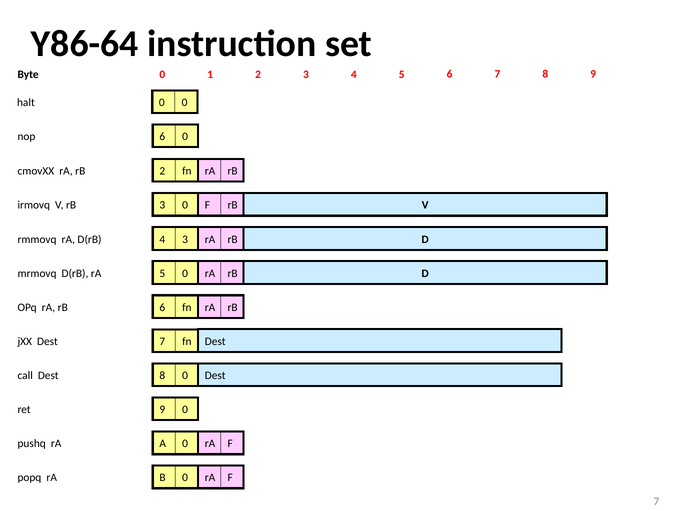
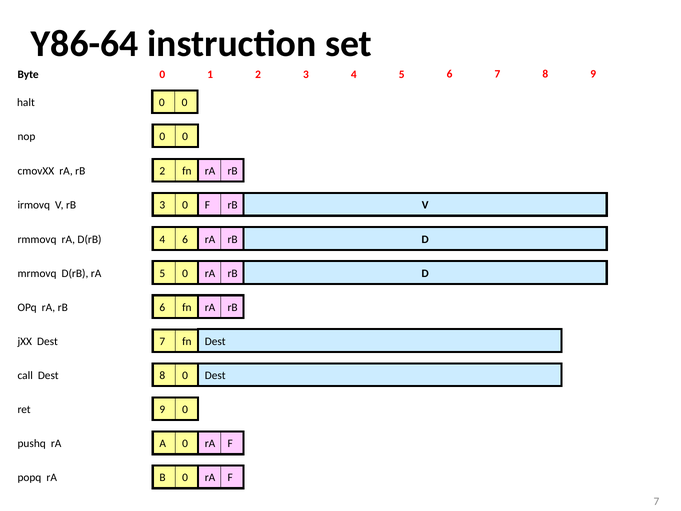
nop 6: 6 -> 0
4 3: 3 -> 6
